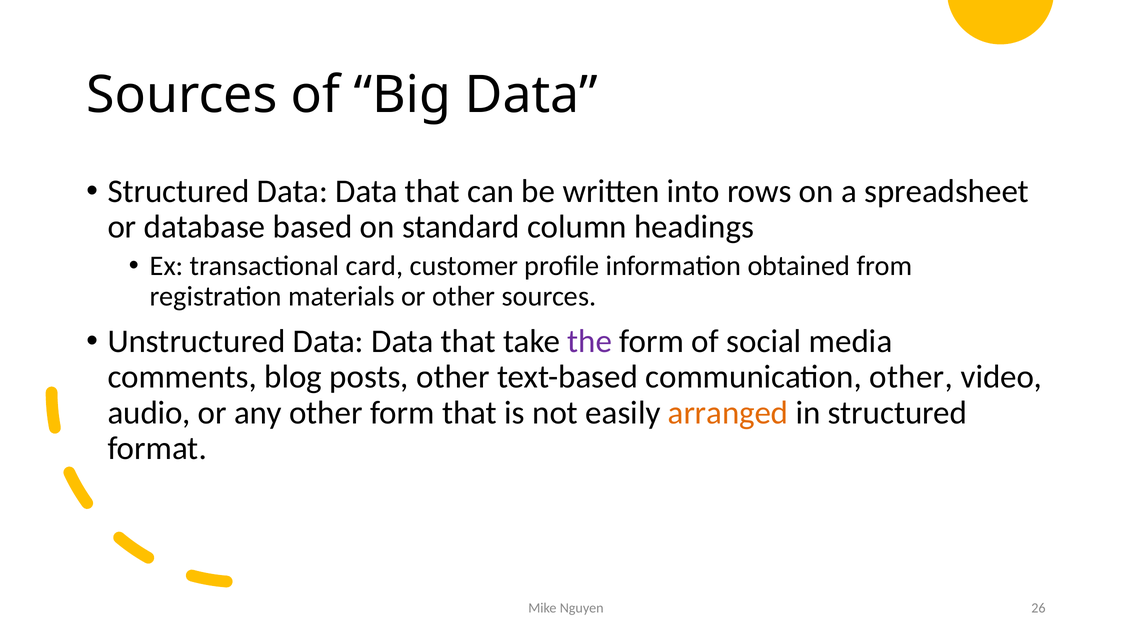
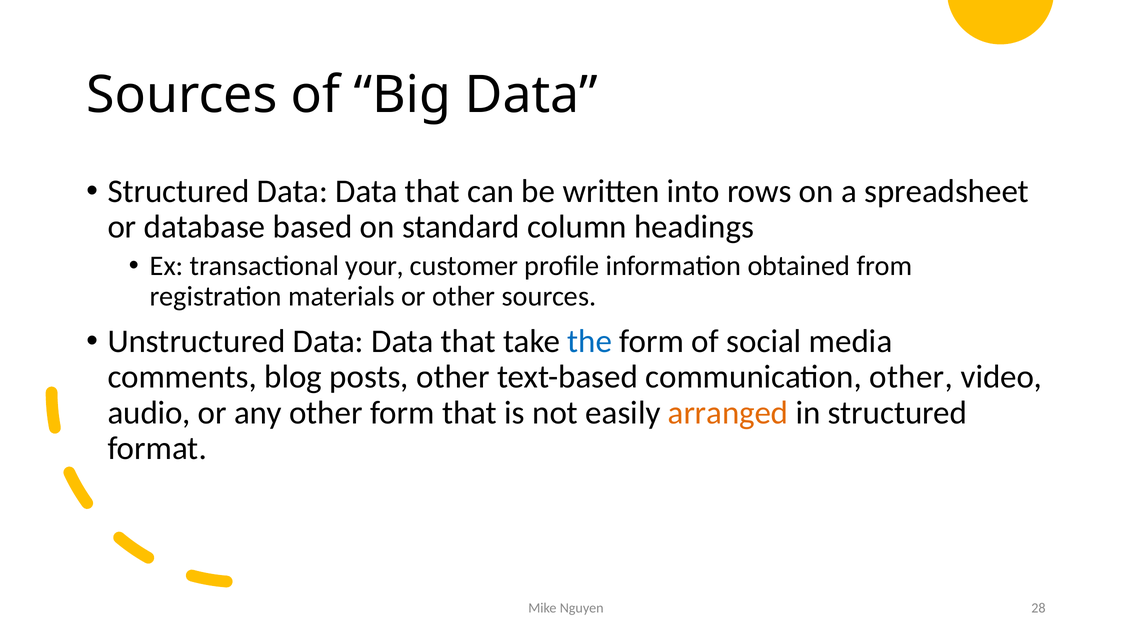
card: card -> your
the colour: purple -> blue
26: 26 -> 28
